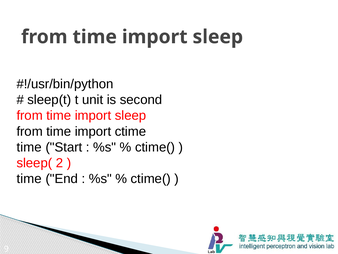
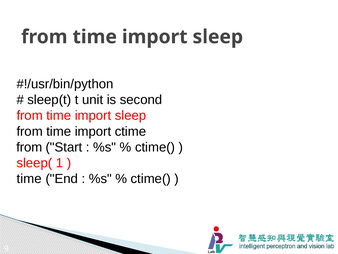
time at (29, 147): time -> from
2: 2 -> 1
